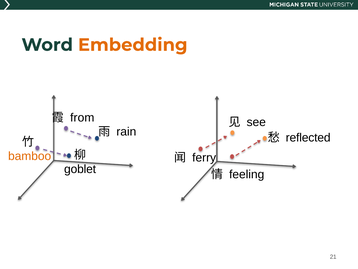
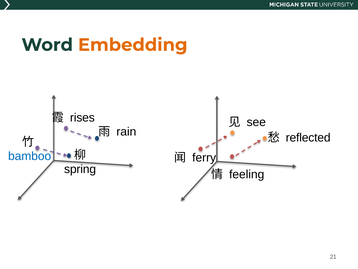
from: from -> rises
bamboo colour: orange -> blue
goblet: goblet -> spring
